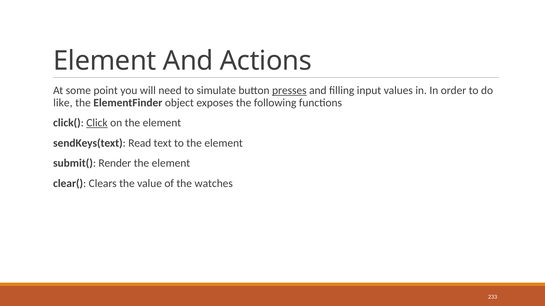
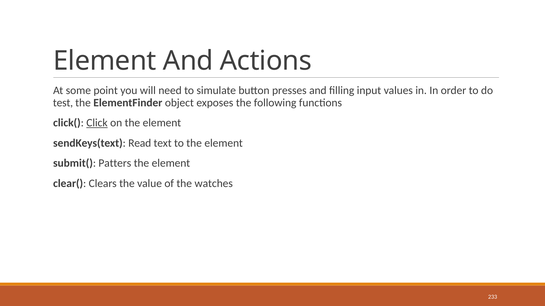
presses underline: present -> none
like: like -> test
Render: Render -> Patters
